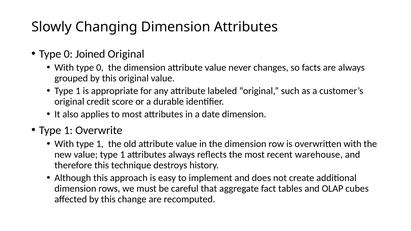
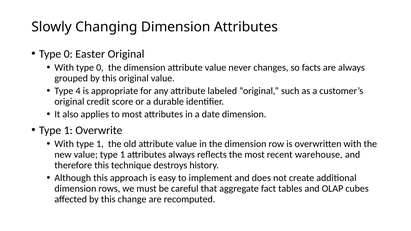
Joined: Joined -> Easter
1 at (78, 91): 1 -> 4
